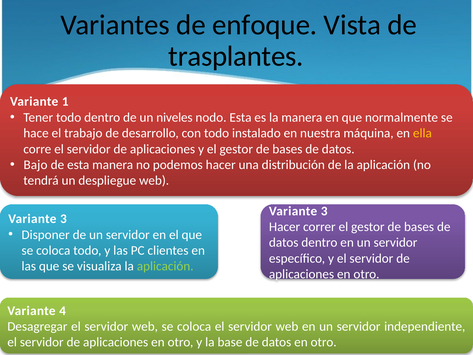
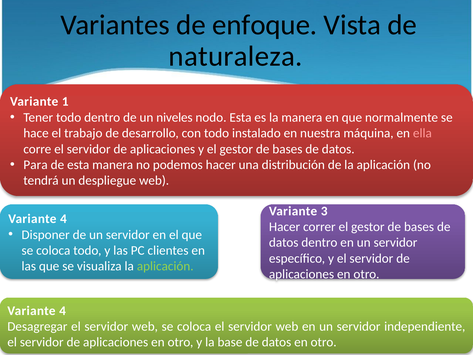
trasplantes: trasplantes -> naturaleza
ella colour: yellow -> pink
Bajo: Bajo -> Para
3 at (63, 219): 3 -> 4
